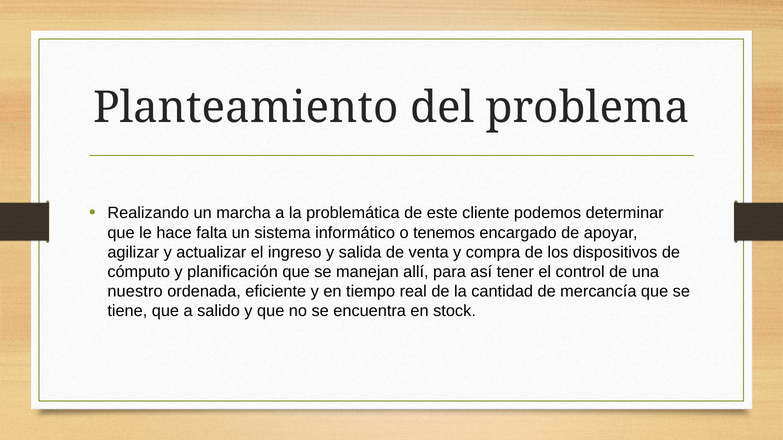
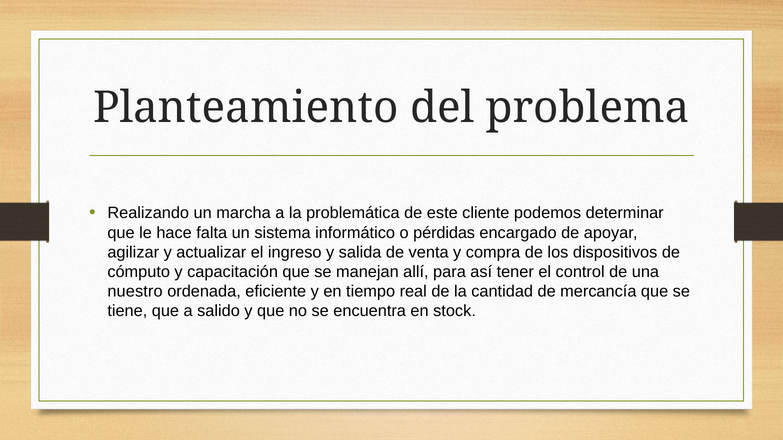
tenemos: tenemos -> pérdidas
planificación: planificación -> capacitación
